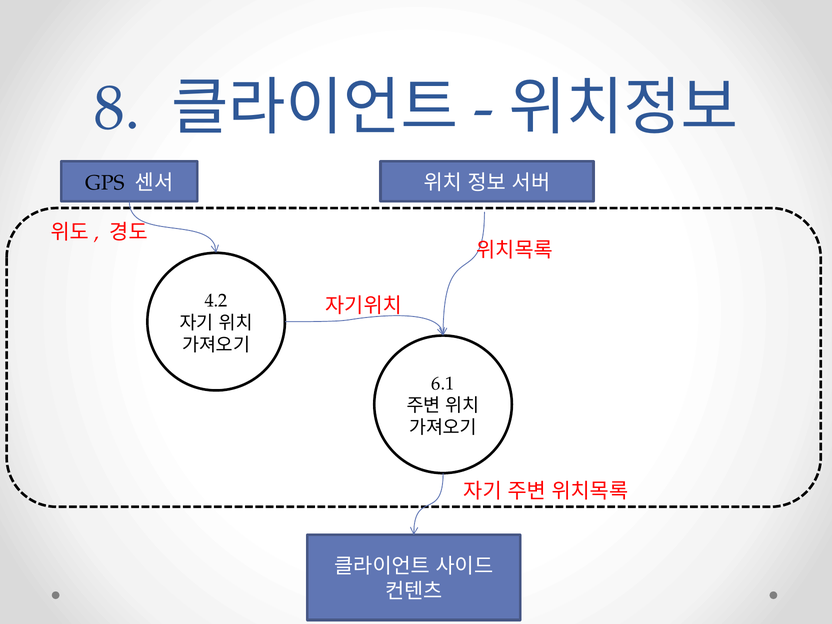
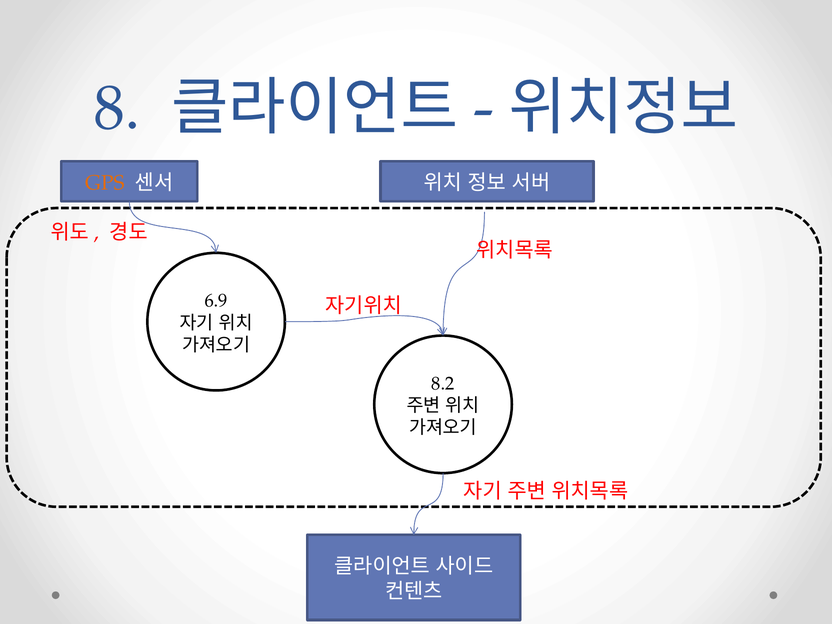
GPS colour: black -> orange
4.2: 4.2 -> 6.9
6.1: 6.1 -> 8.2
